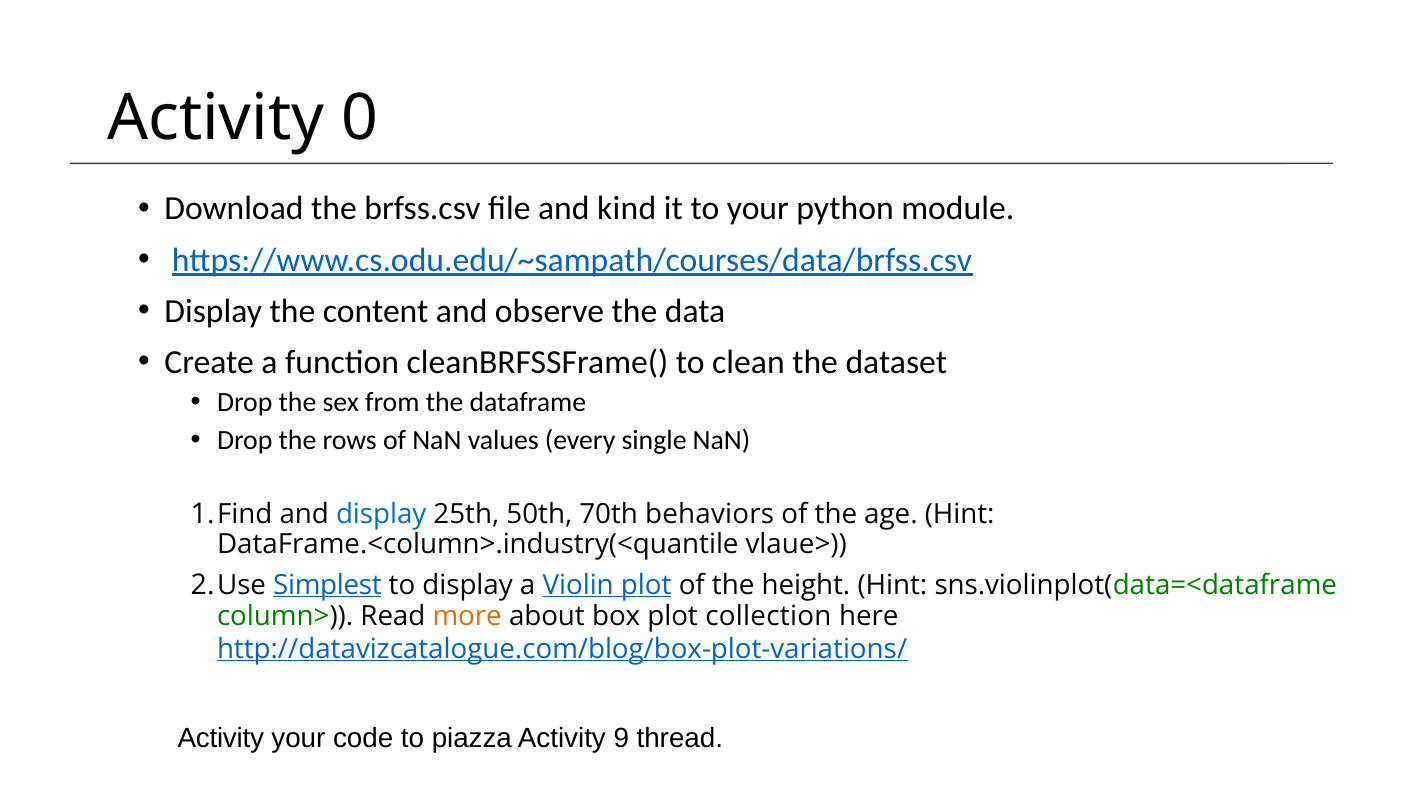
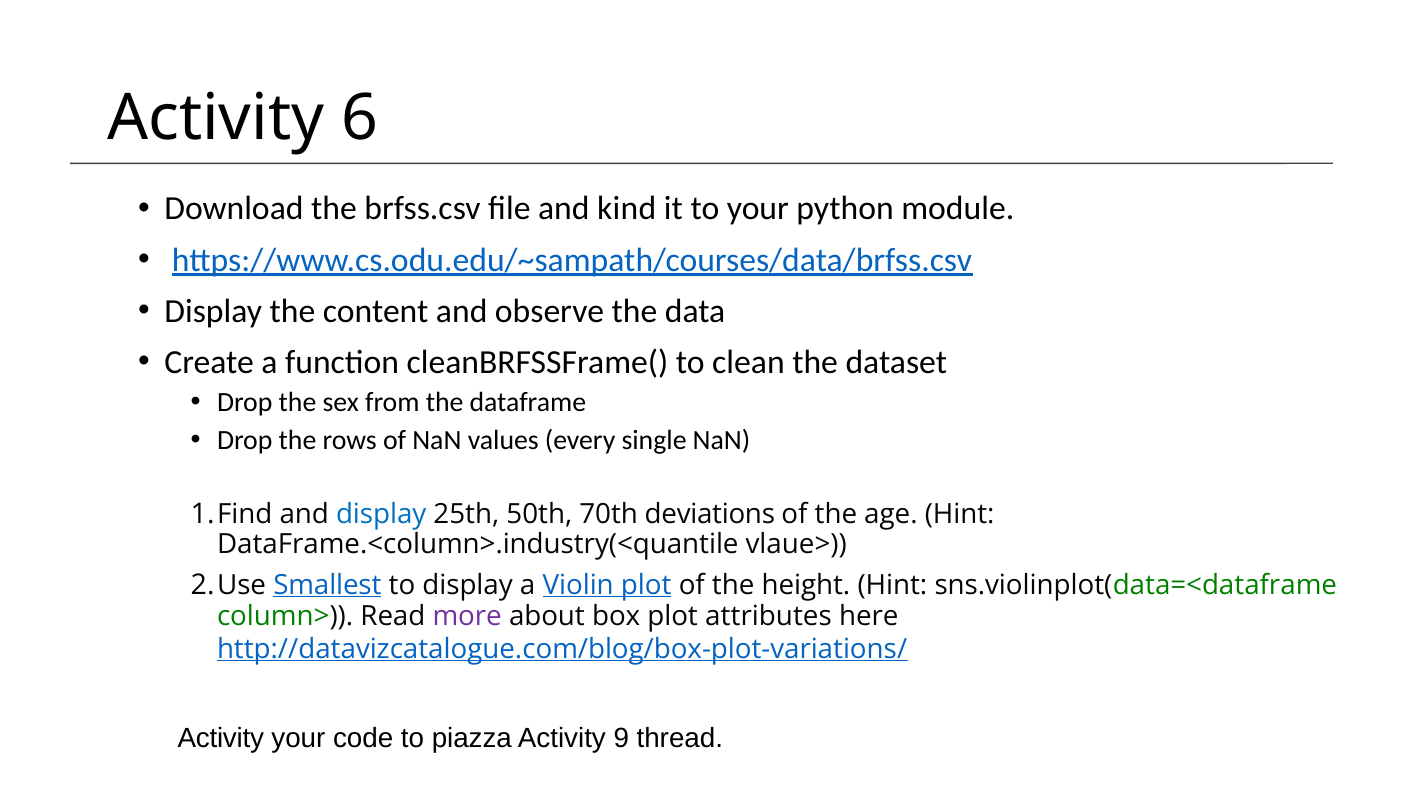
0: 0 -> 6
behaviors: behaviors -> deviations
Simplest: Simplest -> Smallest
more colour: orange -> purple
collection: collection -> attributes
